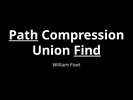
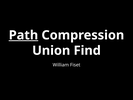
Find underline: present -> none
